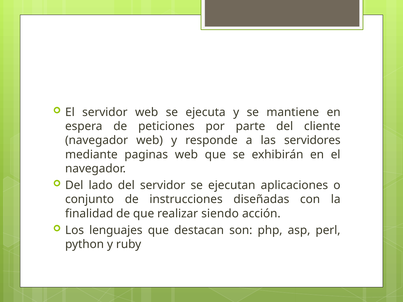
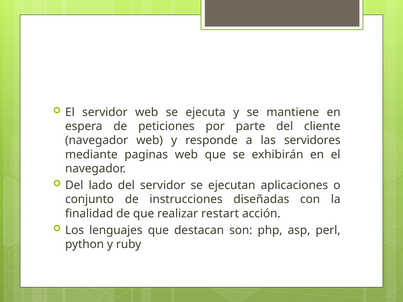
siendo: siendo -> restart
